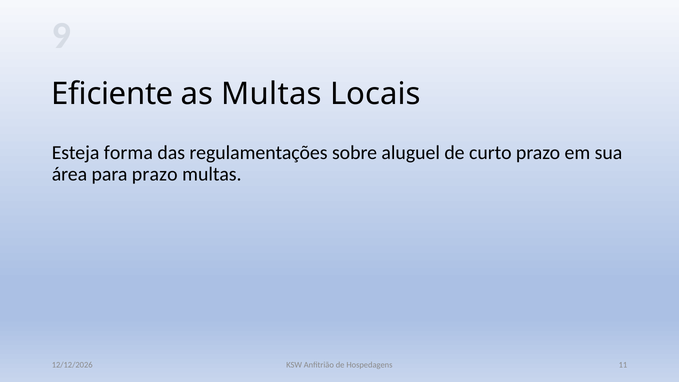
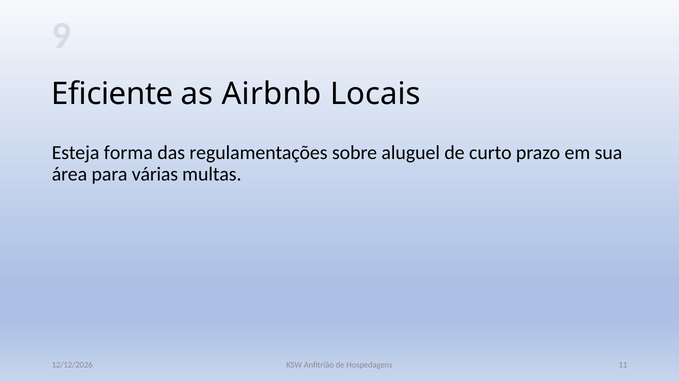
as Multas: Multas -> Airbnb
para prazo: prazo -> várias
